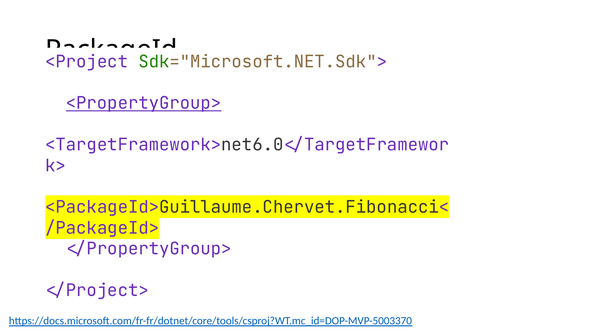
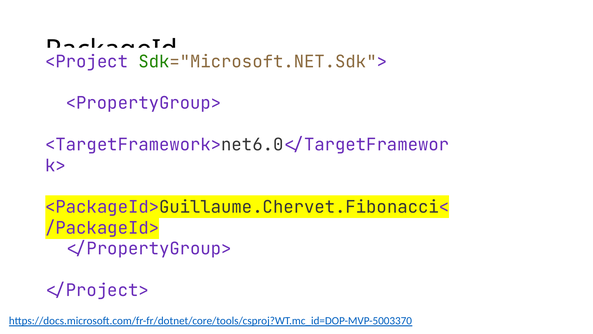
<PropertyGroup> underline: present -> none
